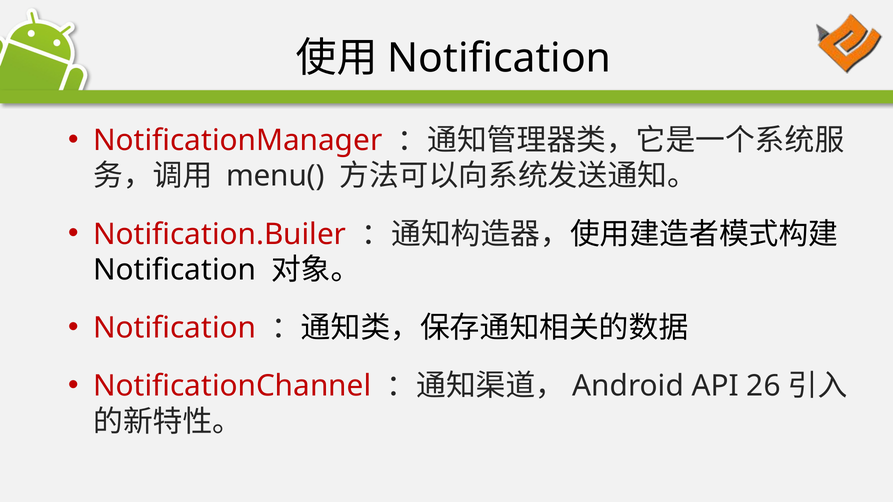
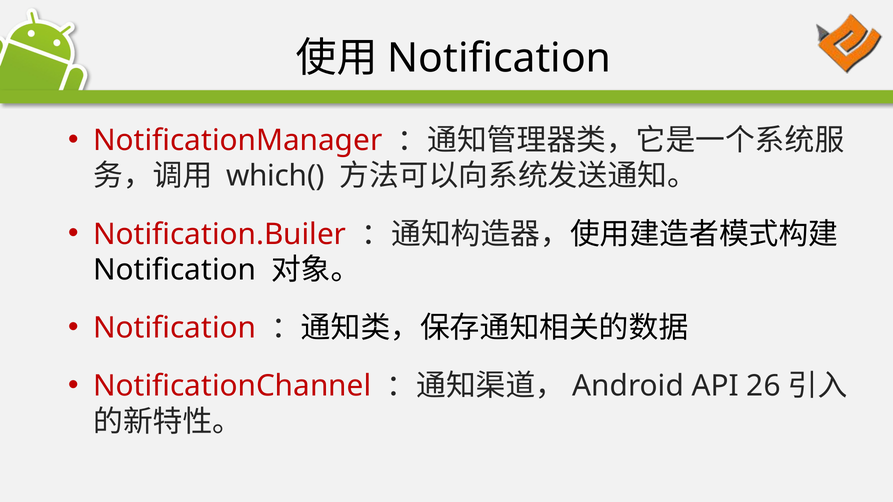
menu(: menu( -> which(
